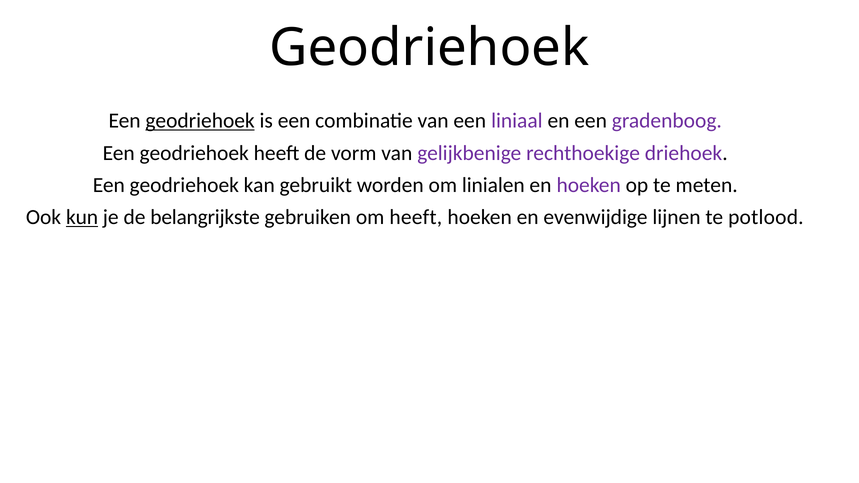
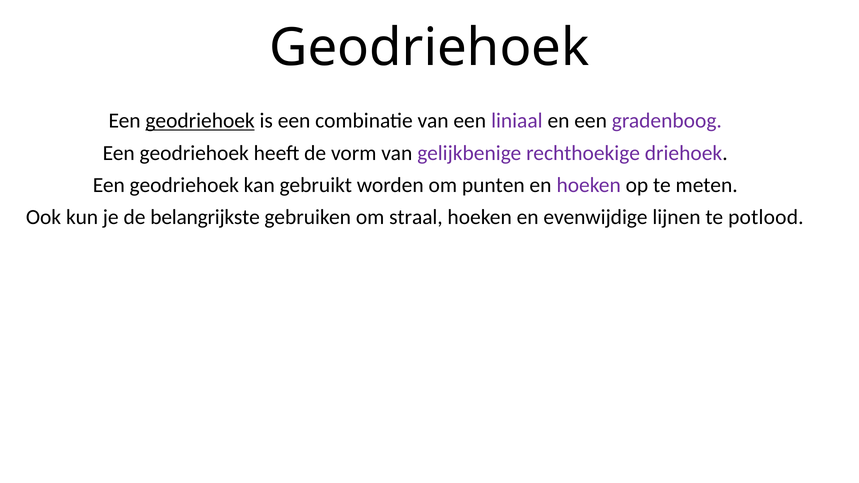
linialen: linialen -> punten
kun underline: present -> none
om heeft: heeft -> straal
